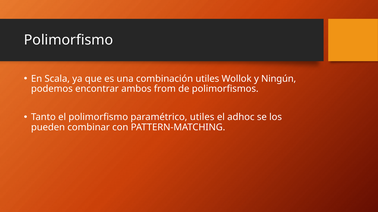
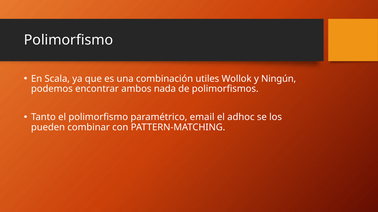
from: from -> nada
paramétrico utiles: utiles -> email
